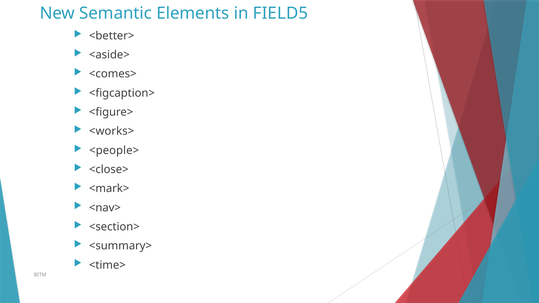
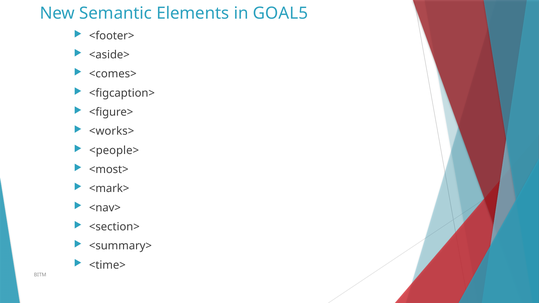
FIELD5: FIELD5 -> GOAL5
<better>: <better> -> <footer>
<close>: <close> -> <most>
